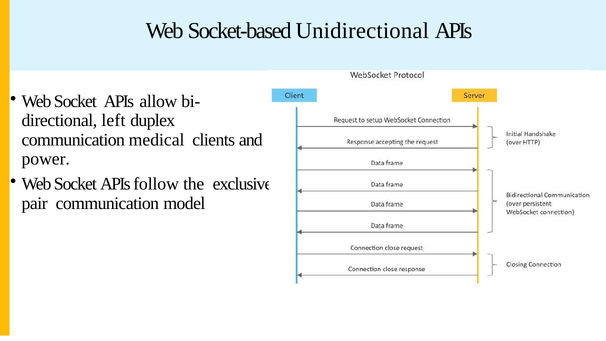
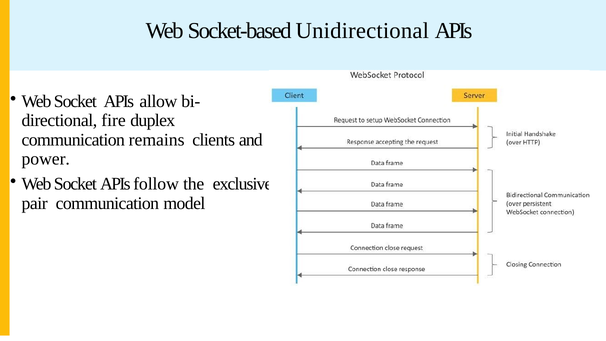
left: left -> fire
medical: medical -> remains
